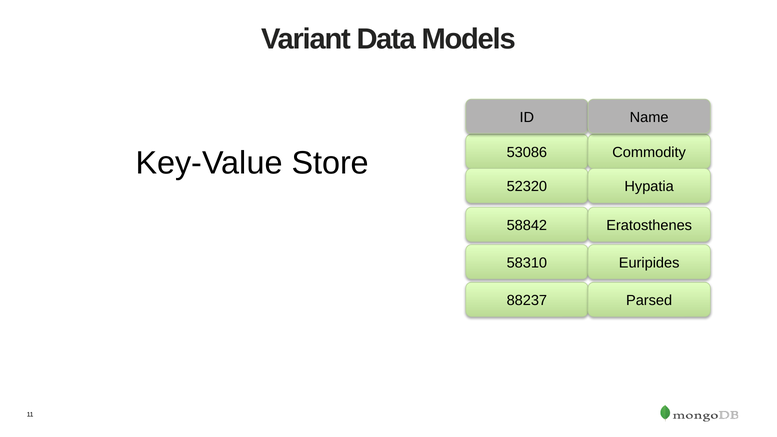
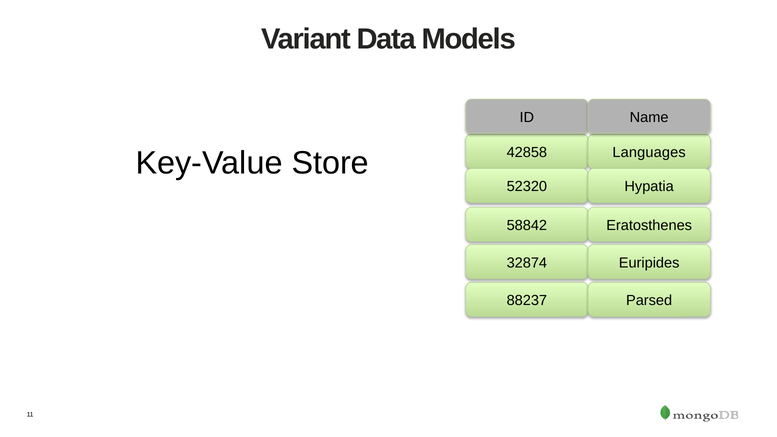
53086: 53086 -> 42858
Commodity: Commodity -> Languages
58310: 58310 -> 32874
